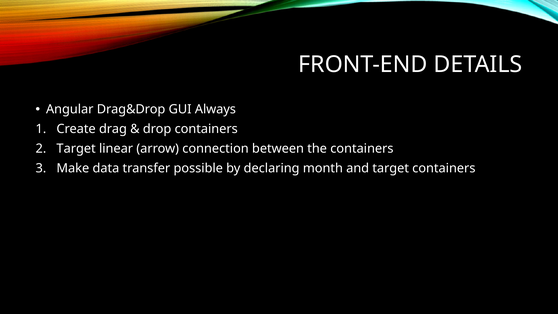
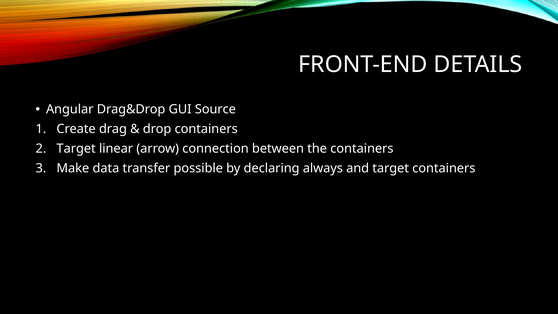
Always: Always -> Source
month: month -> always
